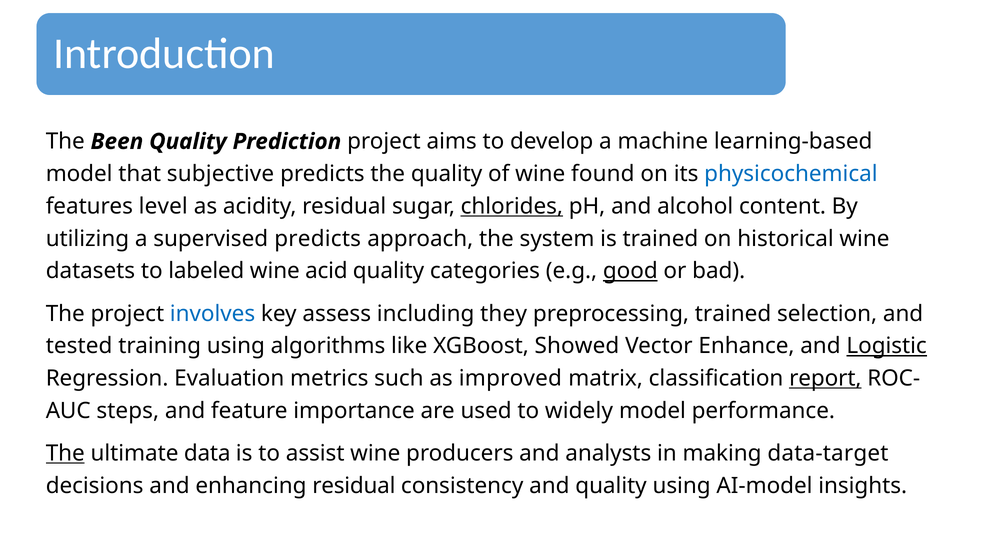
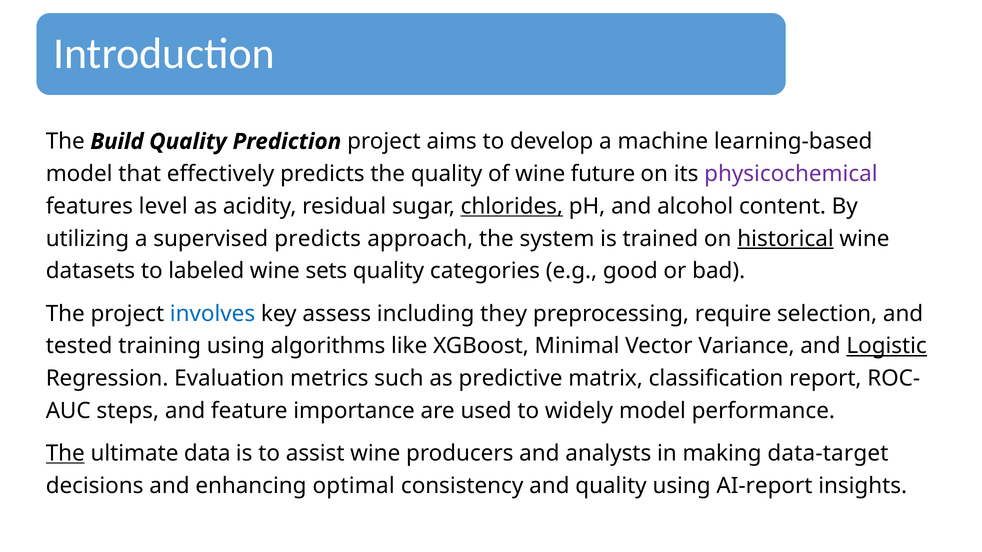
Been: Been -> Build
subjective: subjective -> effectively
found: found -> future
physicochemical colour: blue -> purple
historical underline: none -> present
acid: acid -> sets
good underline: present -> none
preprocessing trained: trained -> require
Showed: Showed -> Minimal
Enhance: Enhance -> Variance
improved: improved -> predictive
report underline: present -> none
enhancing residual: residual -> optimal
AI-model: AI-model -> AI-report
